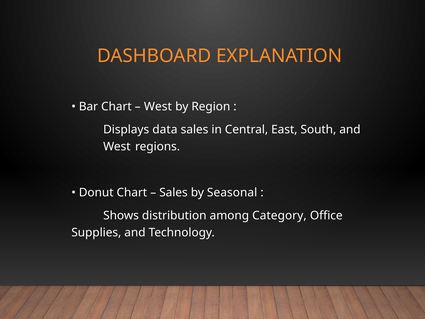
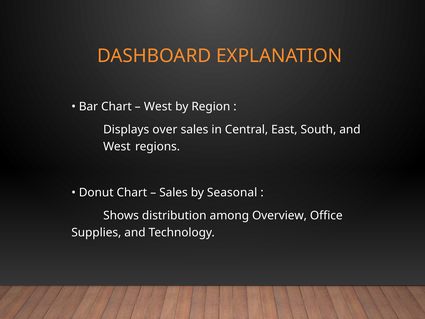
data: data -> over
Category: Category -> Overview
